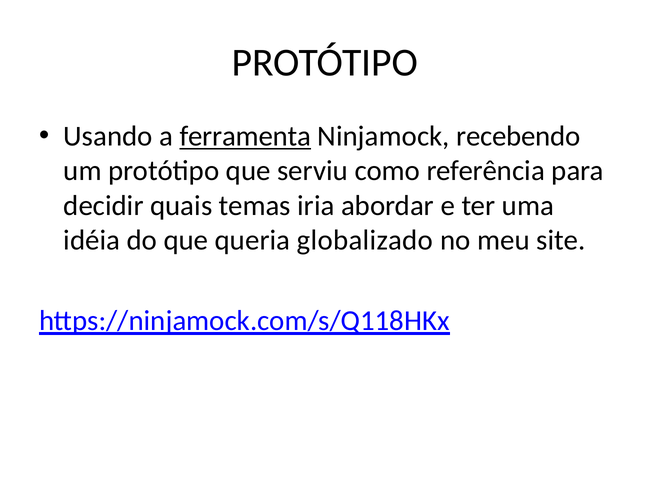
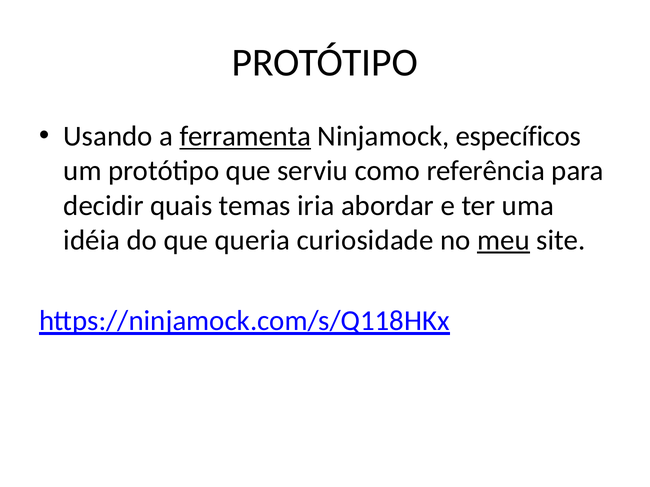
recebendo: recebendo -> específicos
globalizado: globalizado -> curiosidade
meu underline: none -> present
